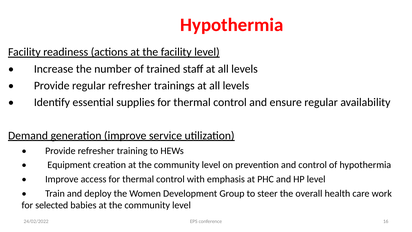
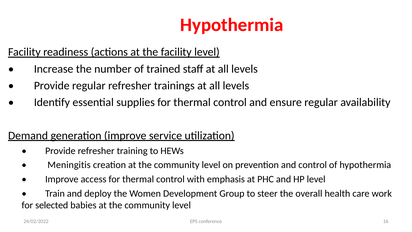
Equipment: Equipment -> Meningitis
